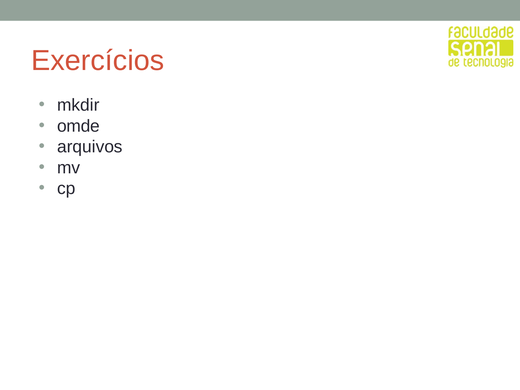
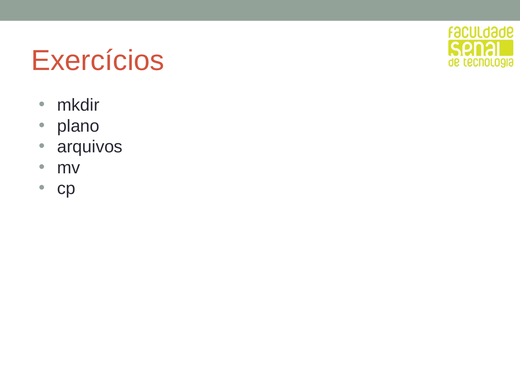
omde: omde -> plano
